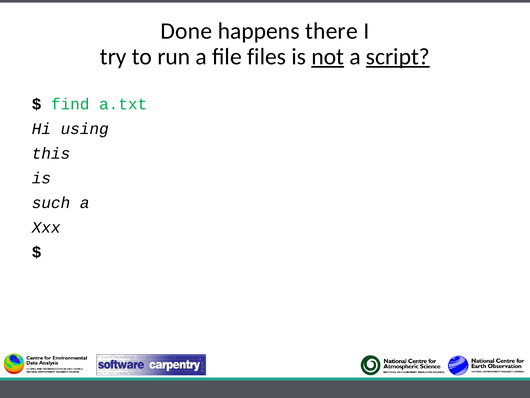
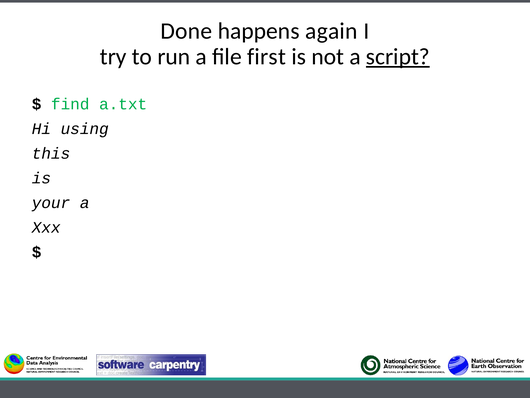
there: there -> again
files: files -> first
not underline: present -> none
such: such -> your
